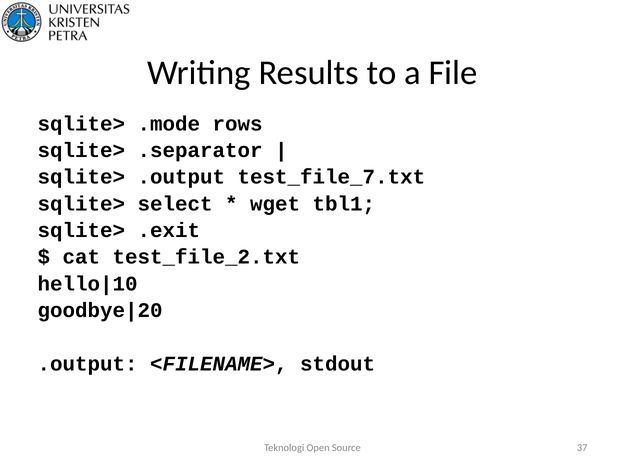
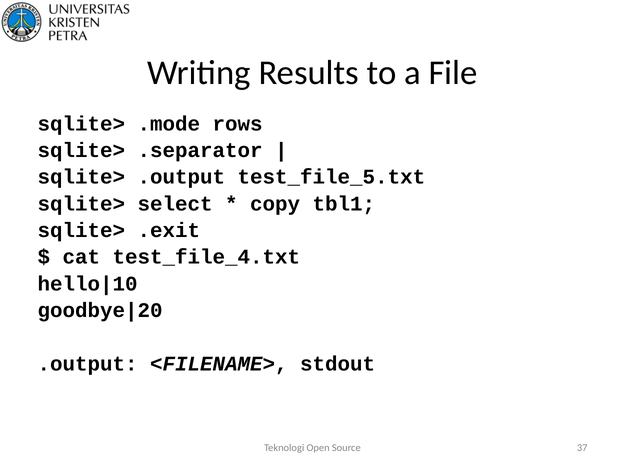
test_file_7.txt: test_file_7.txt -> test_file_5.txt
wget: wget -> copy
test_file_2.txt: test_file_2.txt -> test_file_4.txt
